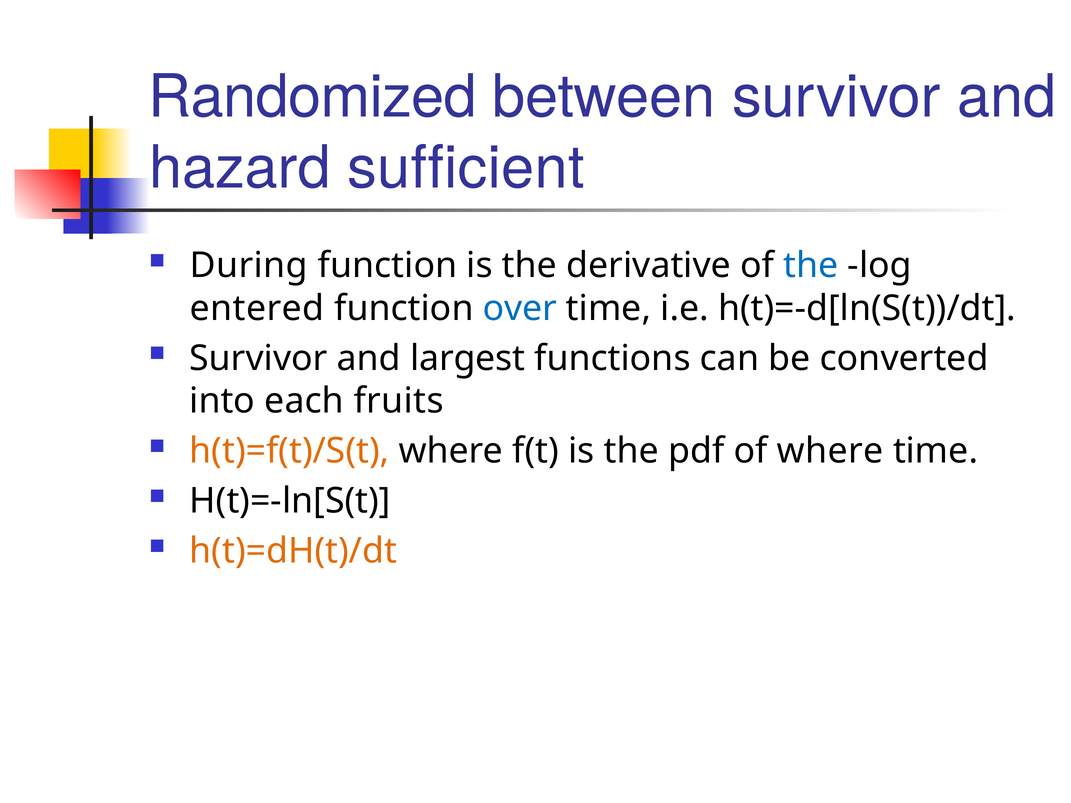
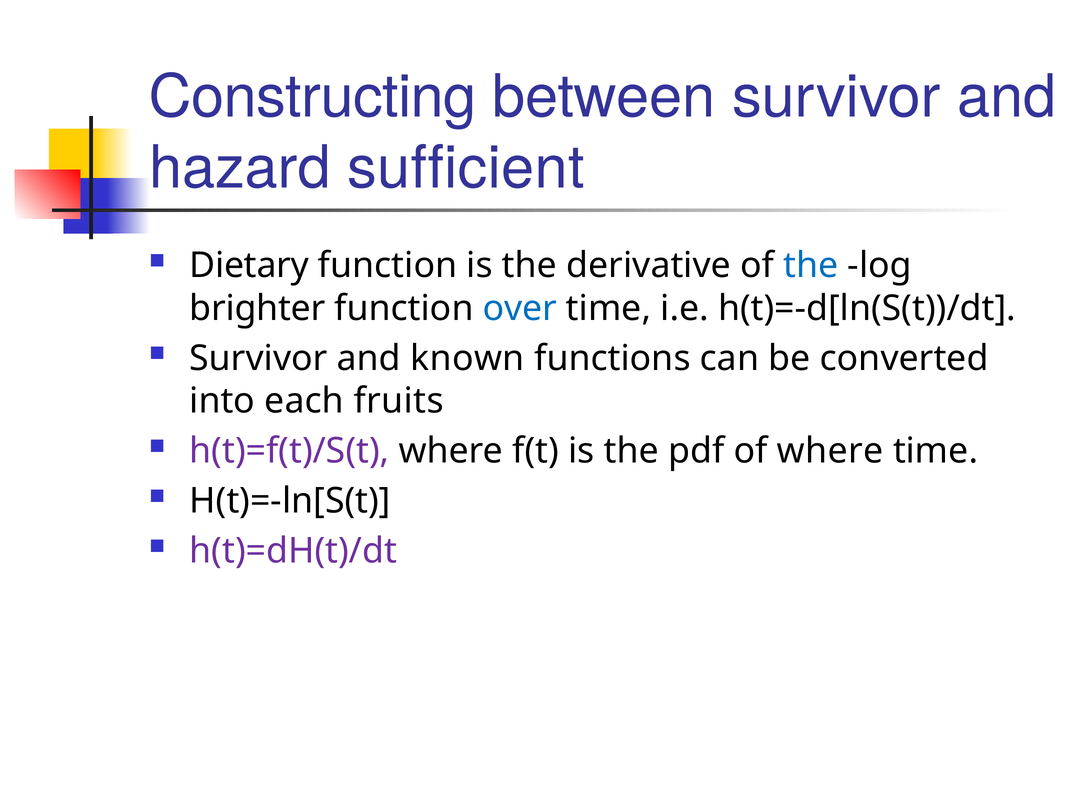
Randomized: Randomized -> Constructing
During: During -> Dietary
entered: entered -> brighter
largest: largest -> known
h(t)=f(t)/S(t colour: orange -> purple
h(t)=dH(t)/dt colour: orange -> purple
